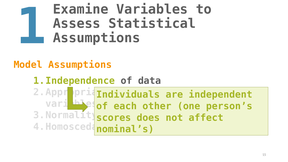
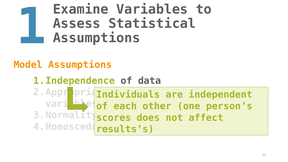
nominal’s: nominal’s -> results’s
